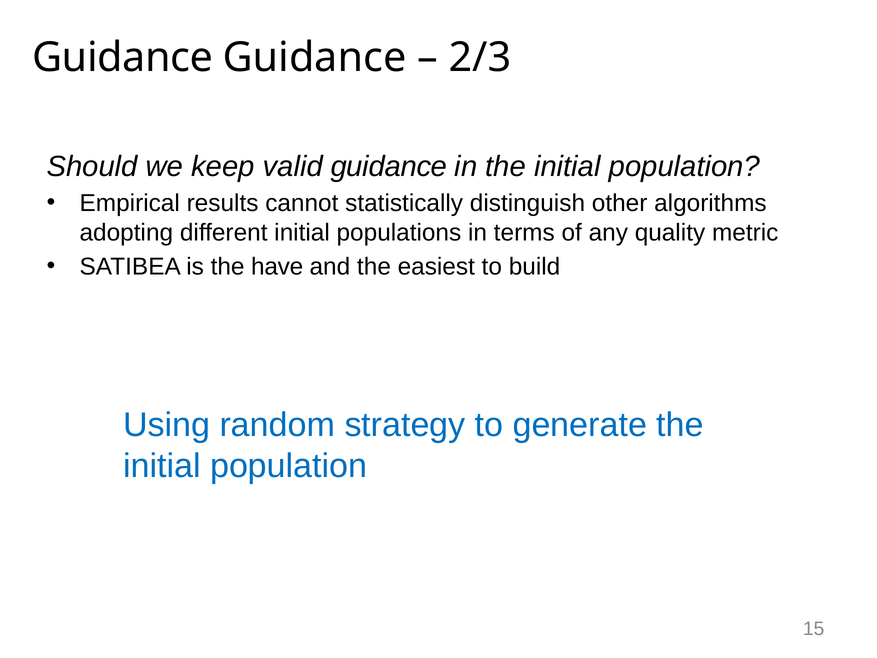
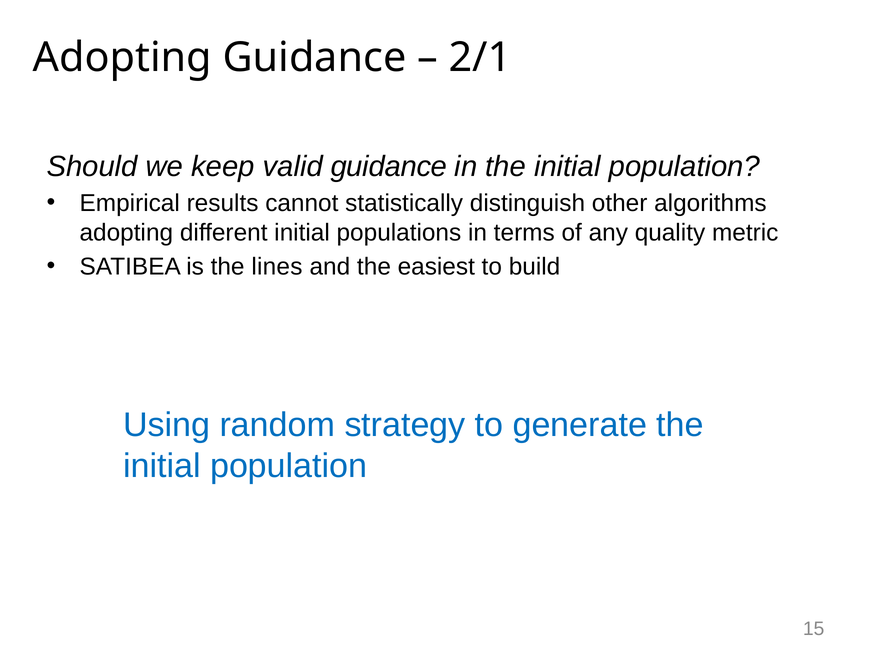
Guidance at (123, 58): Guidance -> Adopting
2/3: 2/3 -> 2/1
have: have -> lines
